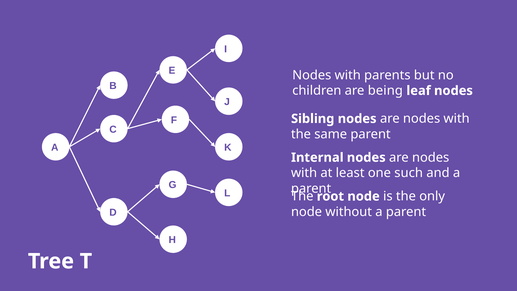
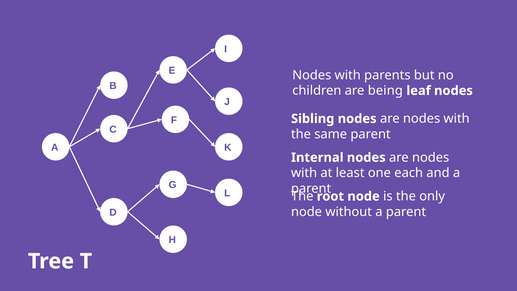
such: such -> each
